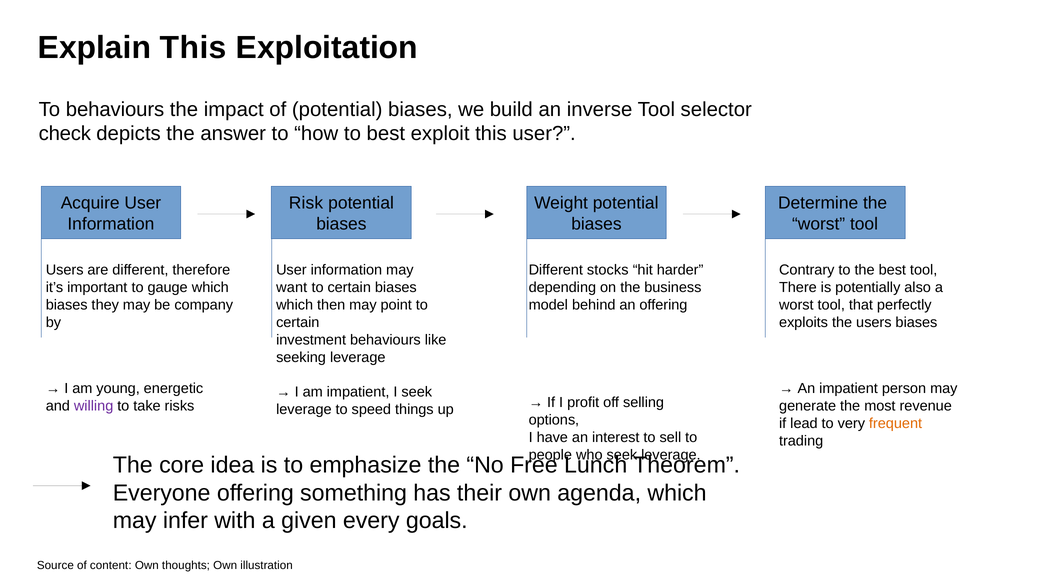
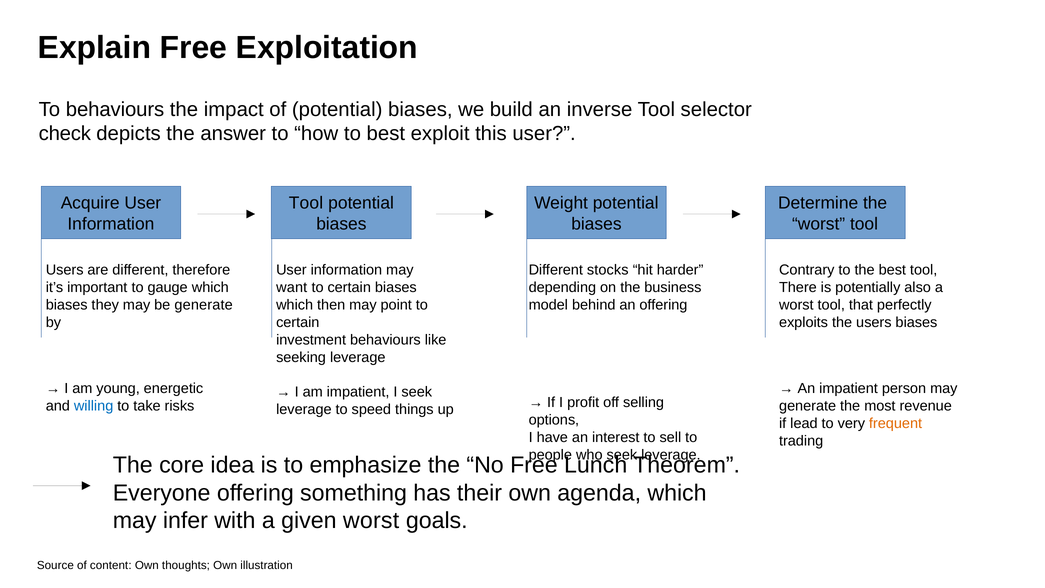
Explain This: This -> Free
Risk at (306, 203): Risk -> Tool
be company: company -> generate
willing colour: purple -> blue
given every: every -> worst
